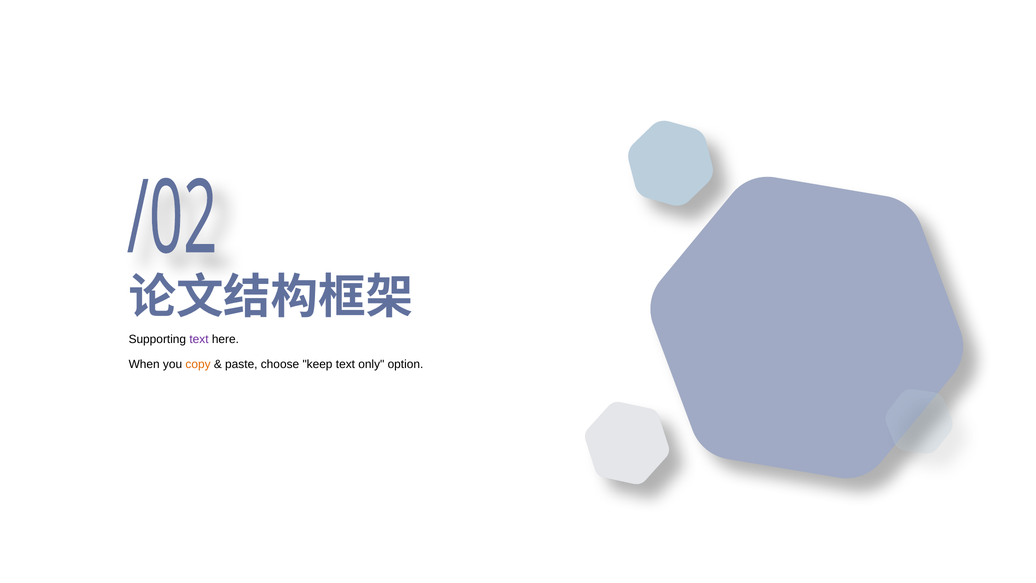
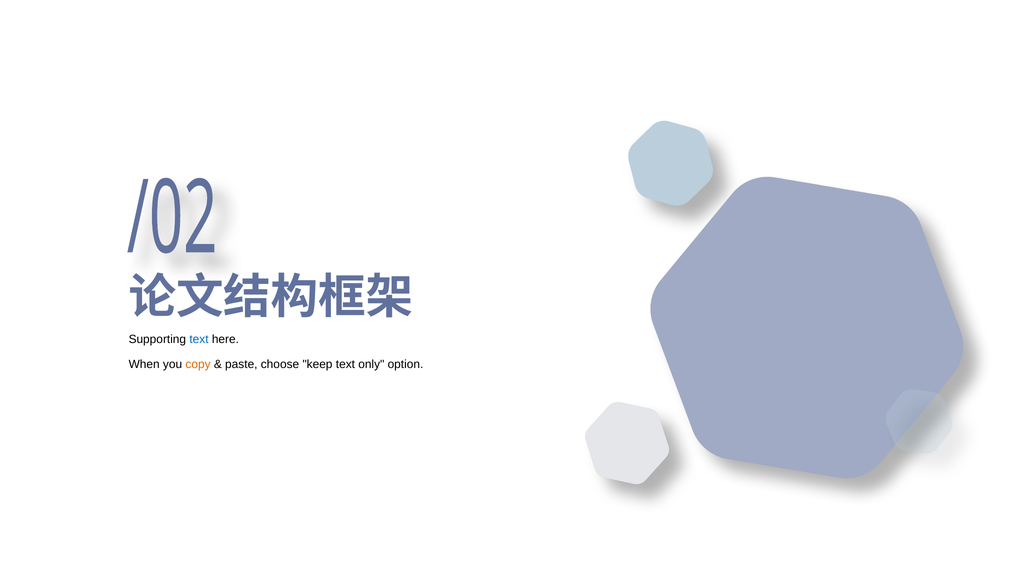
text at (199, 339) colour: purple -> blue
